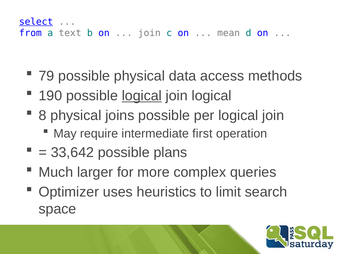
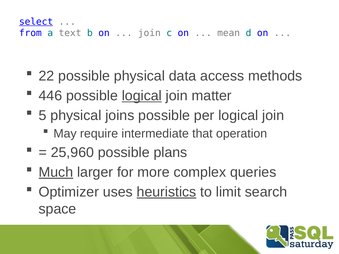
79: 79 -> 22
190: 190 -> 446
join logical: logical -> matter
8: 8 -> 5
first: first -> that
33,642: 33,642 -> 25,960
Much underline: none -> present
heuristics underline: none -> present
